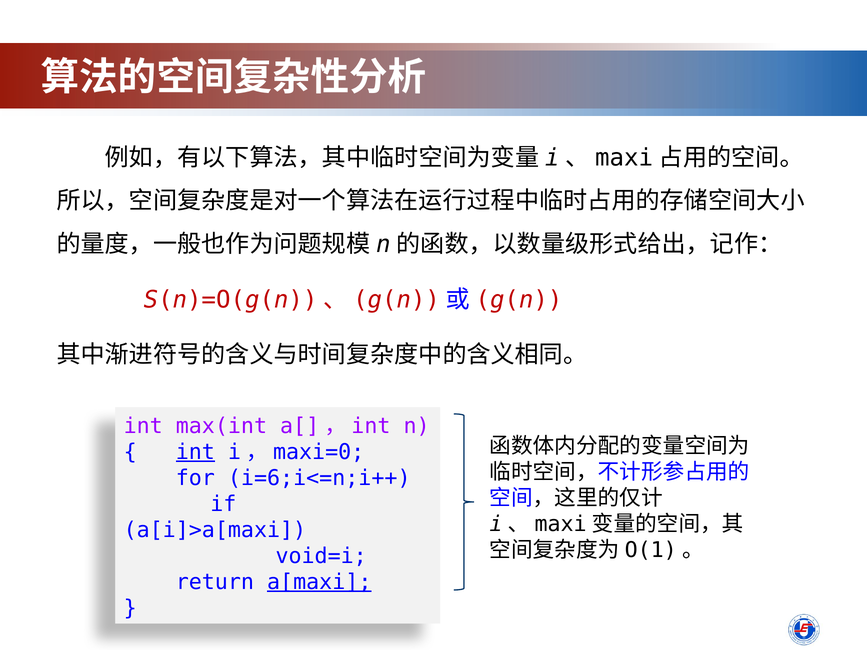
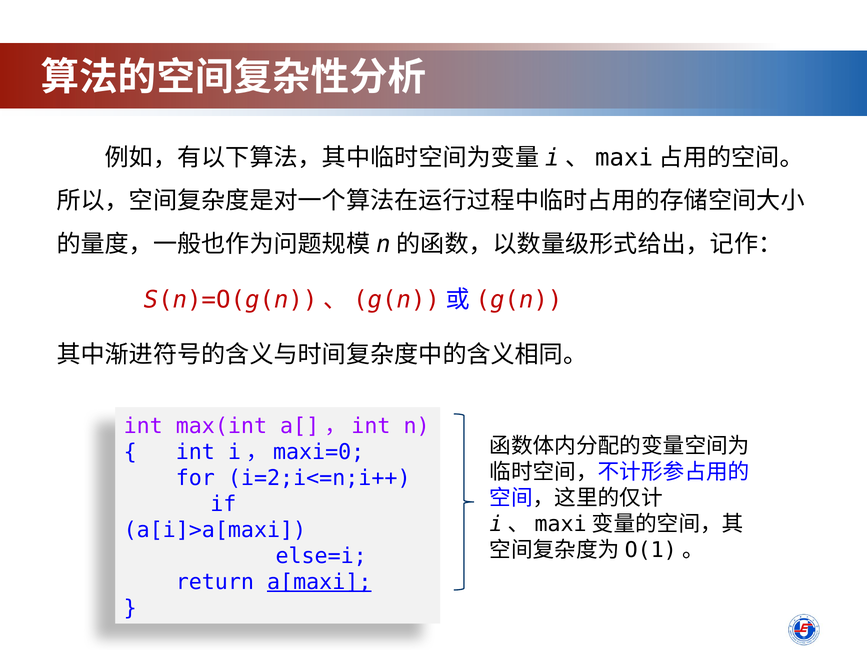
int at (195, 452) underline: present -> none
i=6;i<=n;i++: i=6;i<=n;i++ -> i=2;i<=n;i++
void=i: void=i -> else=i
